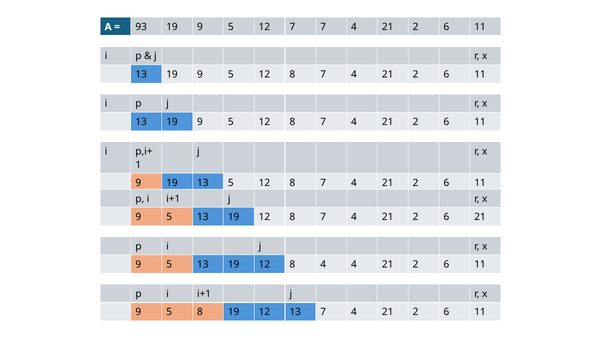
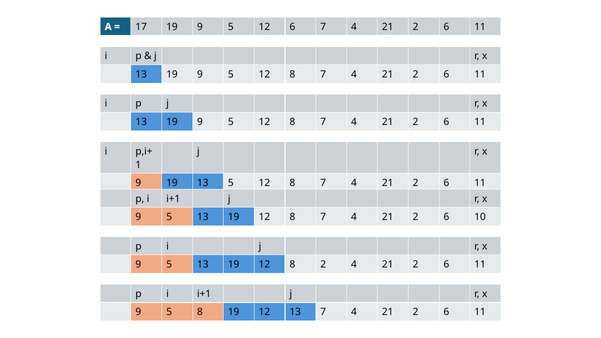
93: 93 -> 17
12 7: 7 -> 6
6 21: 21 -> 10
8 4: 4 -> 2
